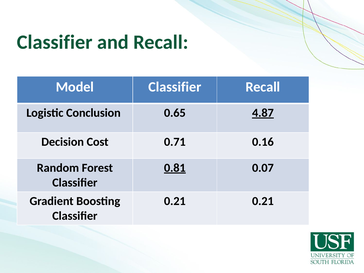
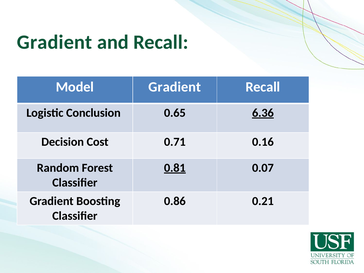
Classifier at (55, 42): Classifier -> Gradient
Model Classifier: Classifier -> Gradient
4.87: 4.87 -> 6.36
0.21 at (175, 201): 0.21 -> 0.86
